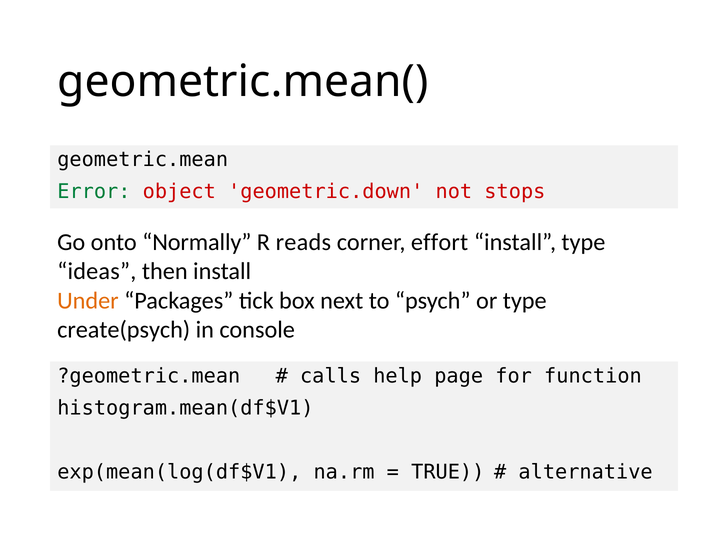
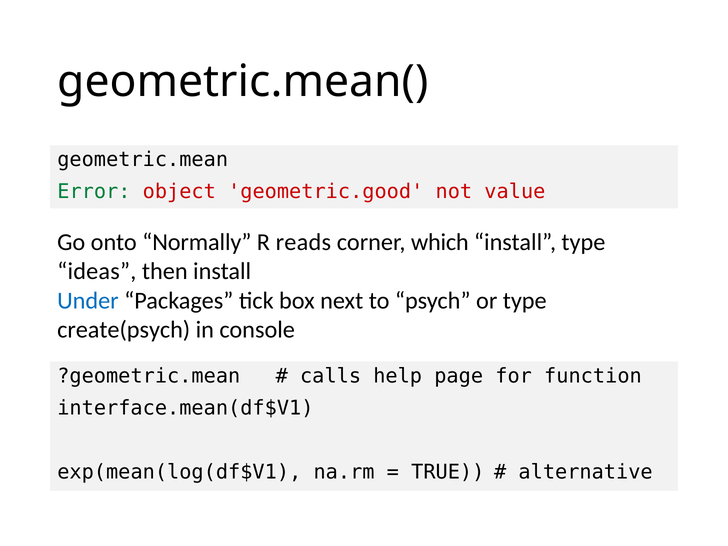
geometric.down: geometric.down -> geometric.good
stops: stops -> value
effort: effort -> which
Under colour: orange -> blue
histogram.mean(df$V1: histogram.mean(df$V1 -> interface.mean(df$V1
